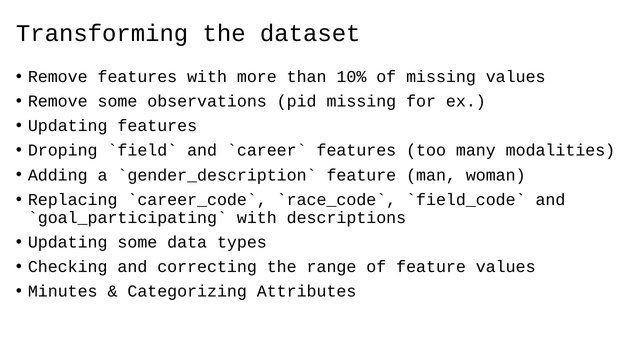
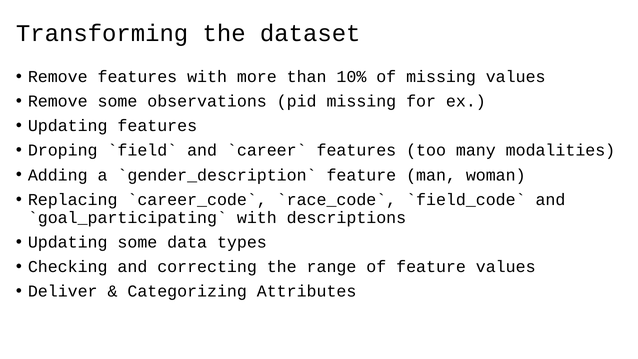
Minutes: Minutes -> Deliver
